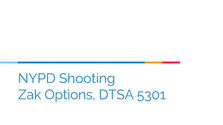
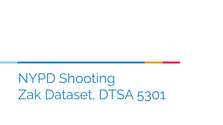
Options: Options -> Dataset
